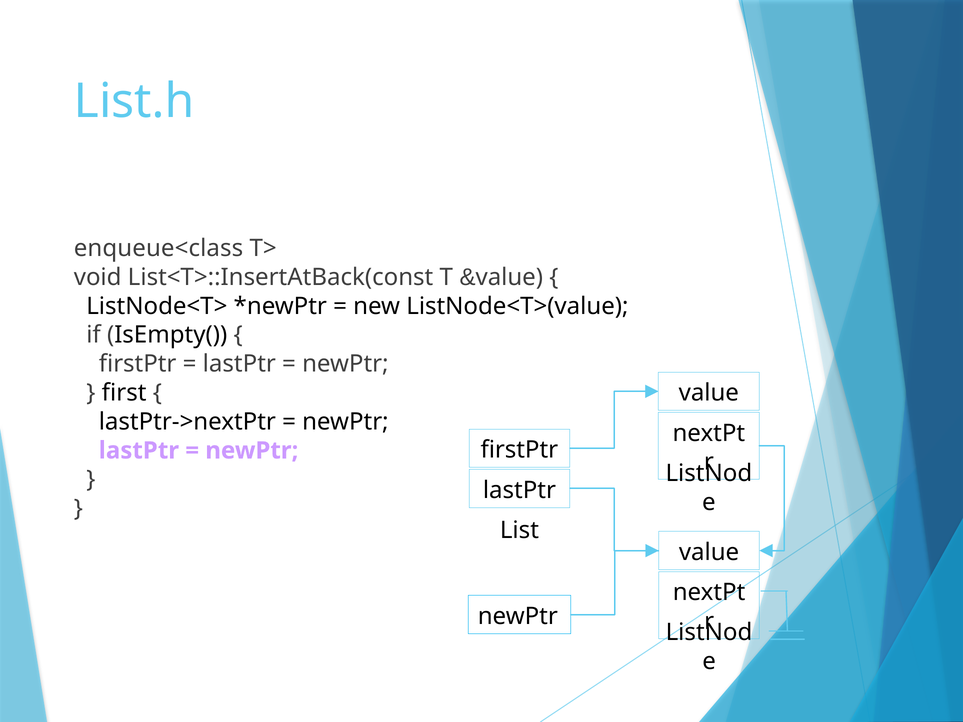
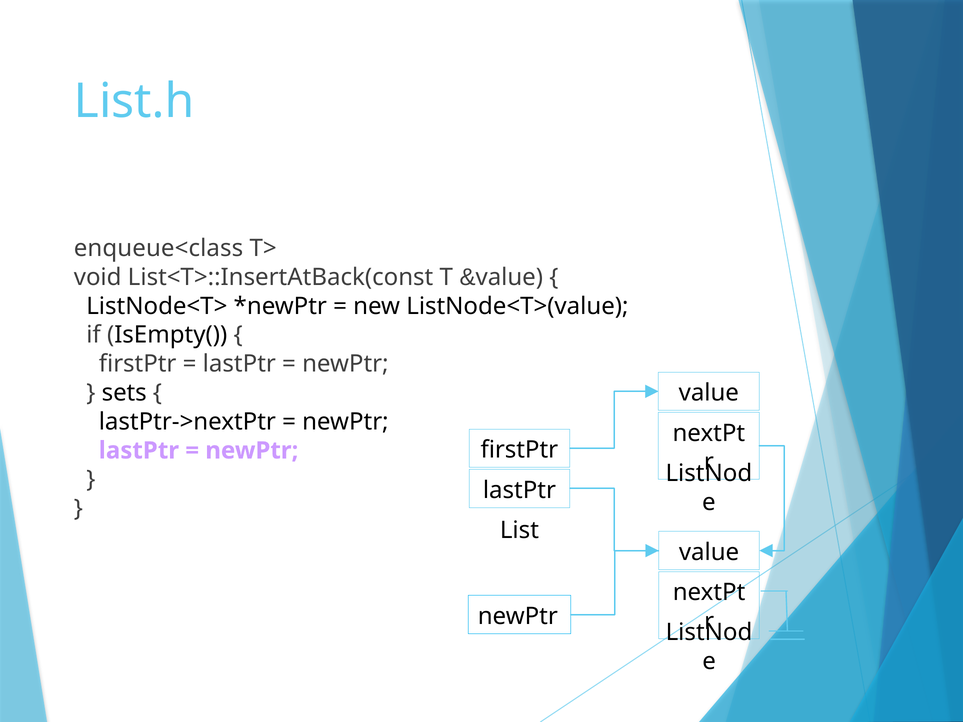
first: first -> sets
